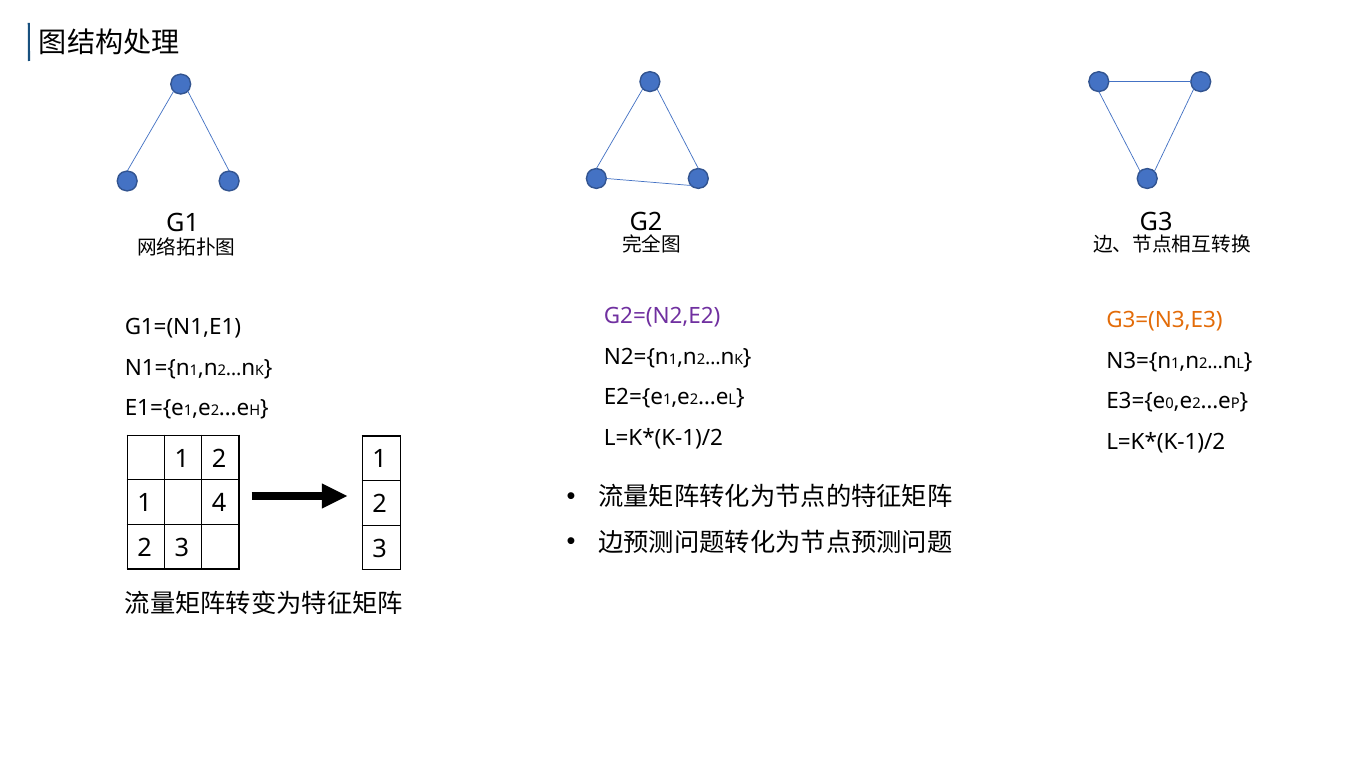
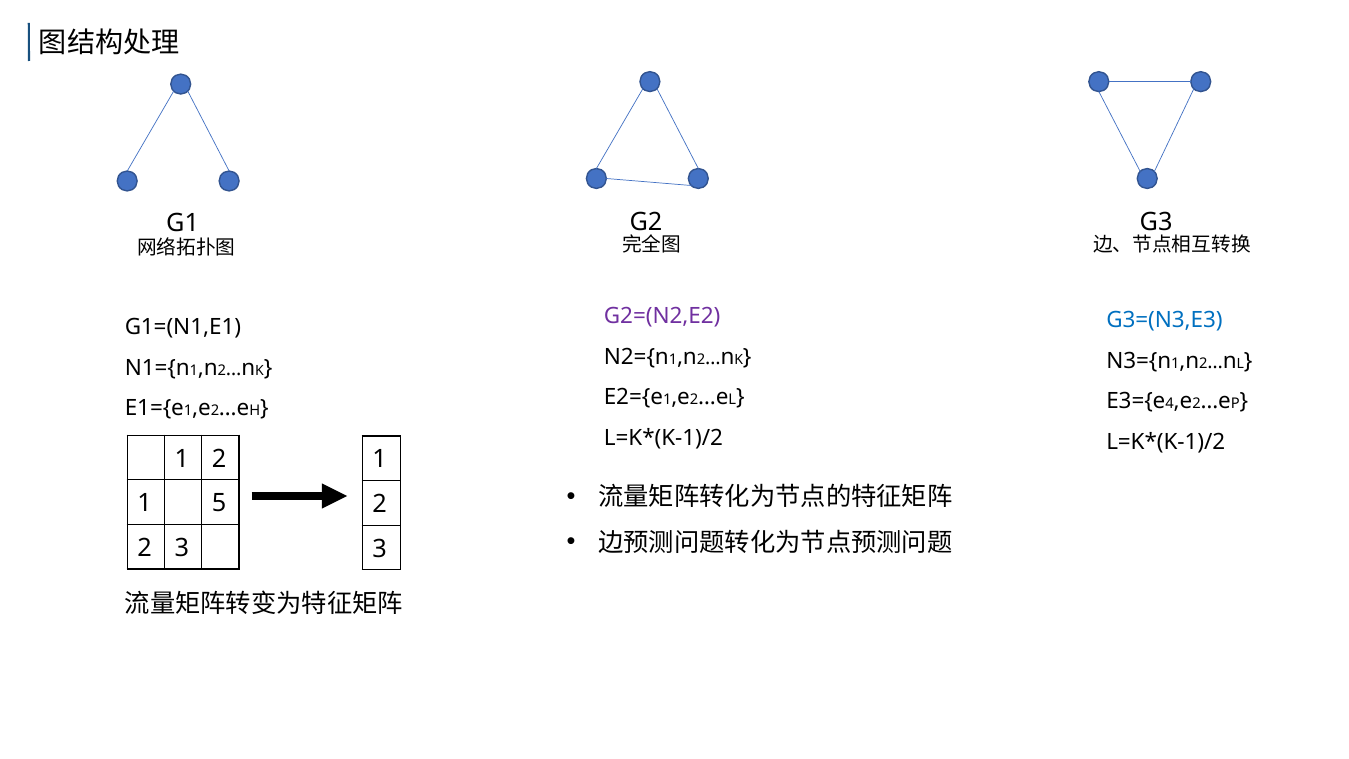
G3=(N3,E3 colour: orange -> blue
0: 0 -> 4
4: 4 -> 5
